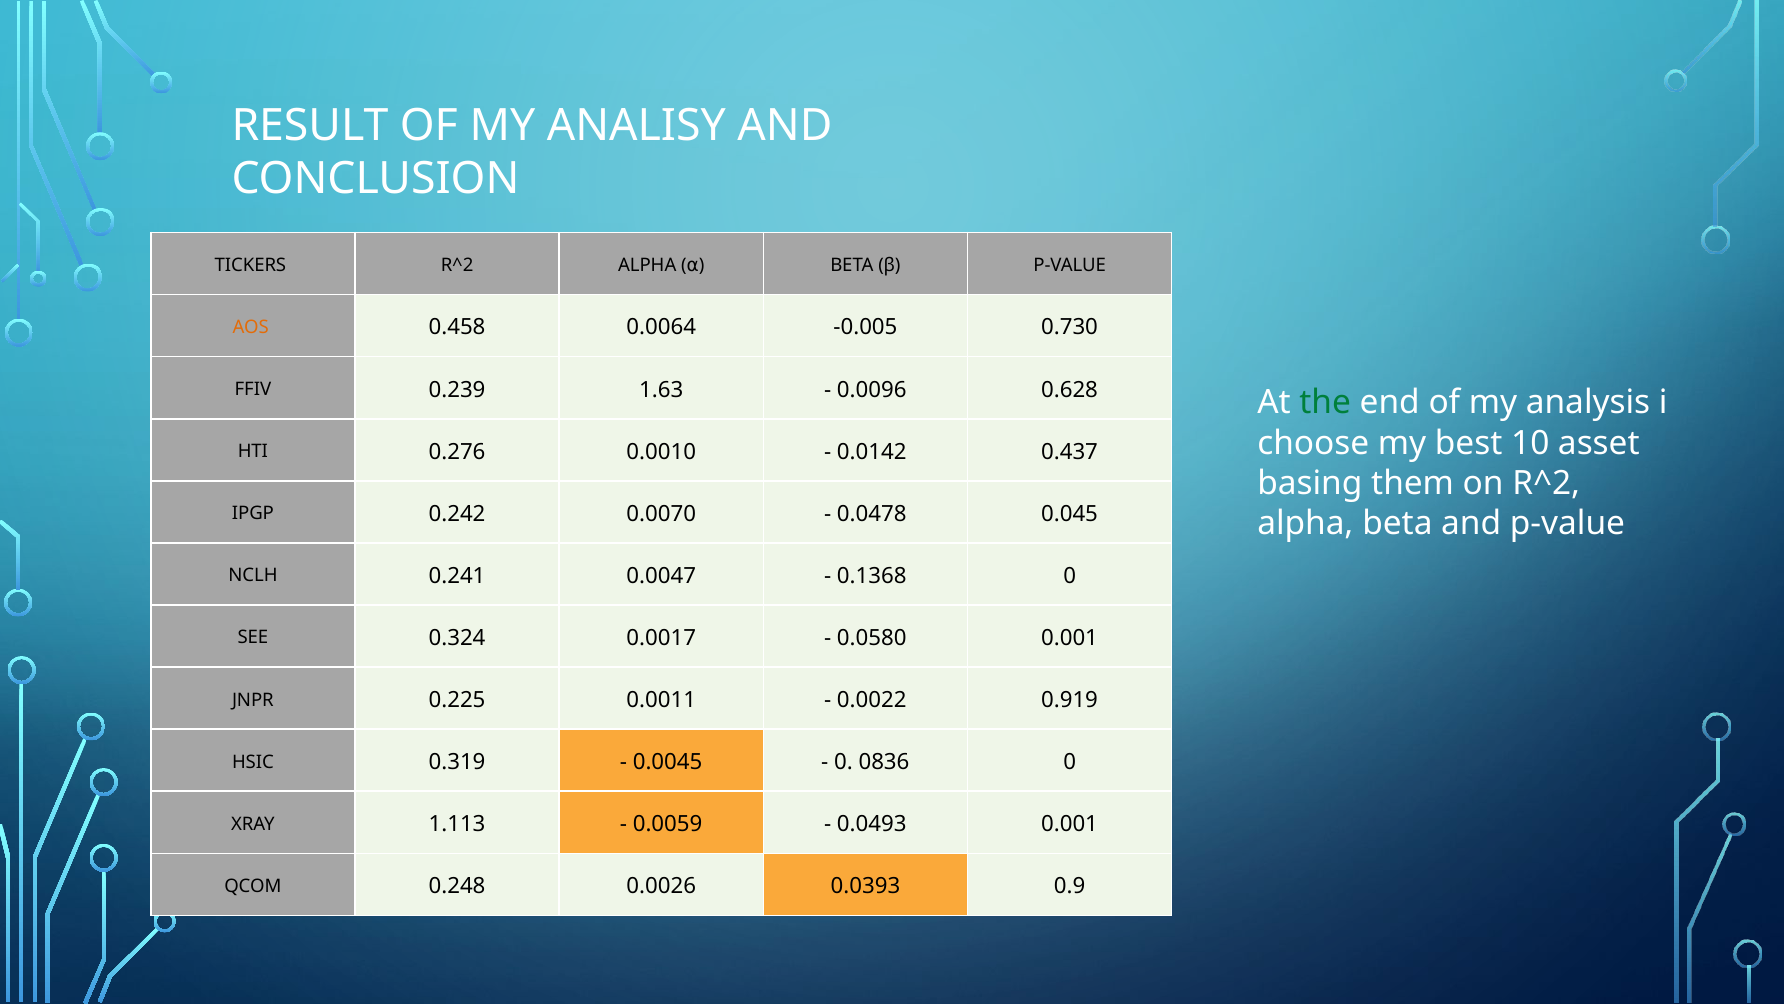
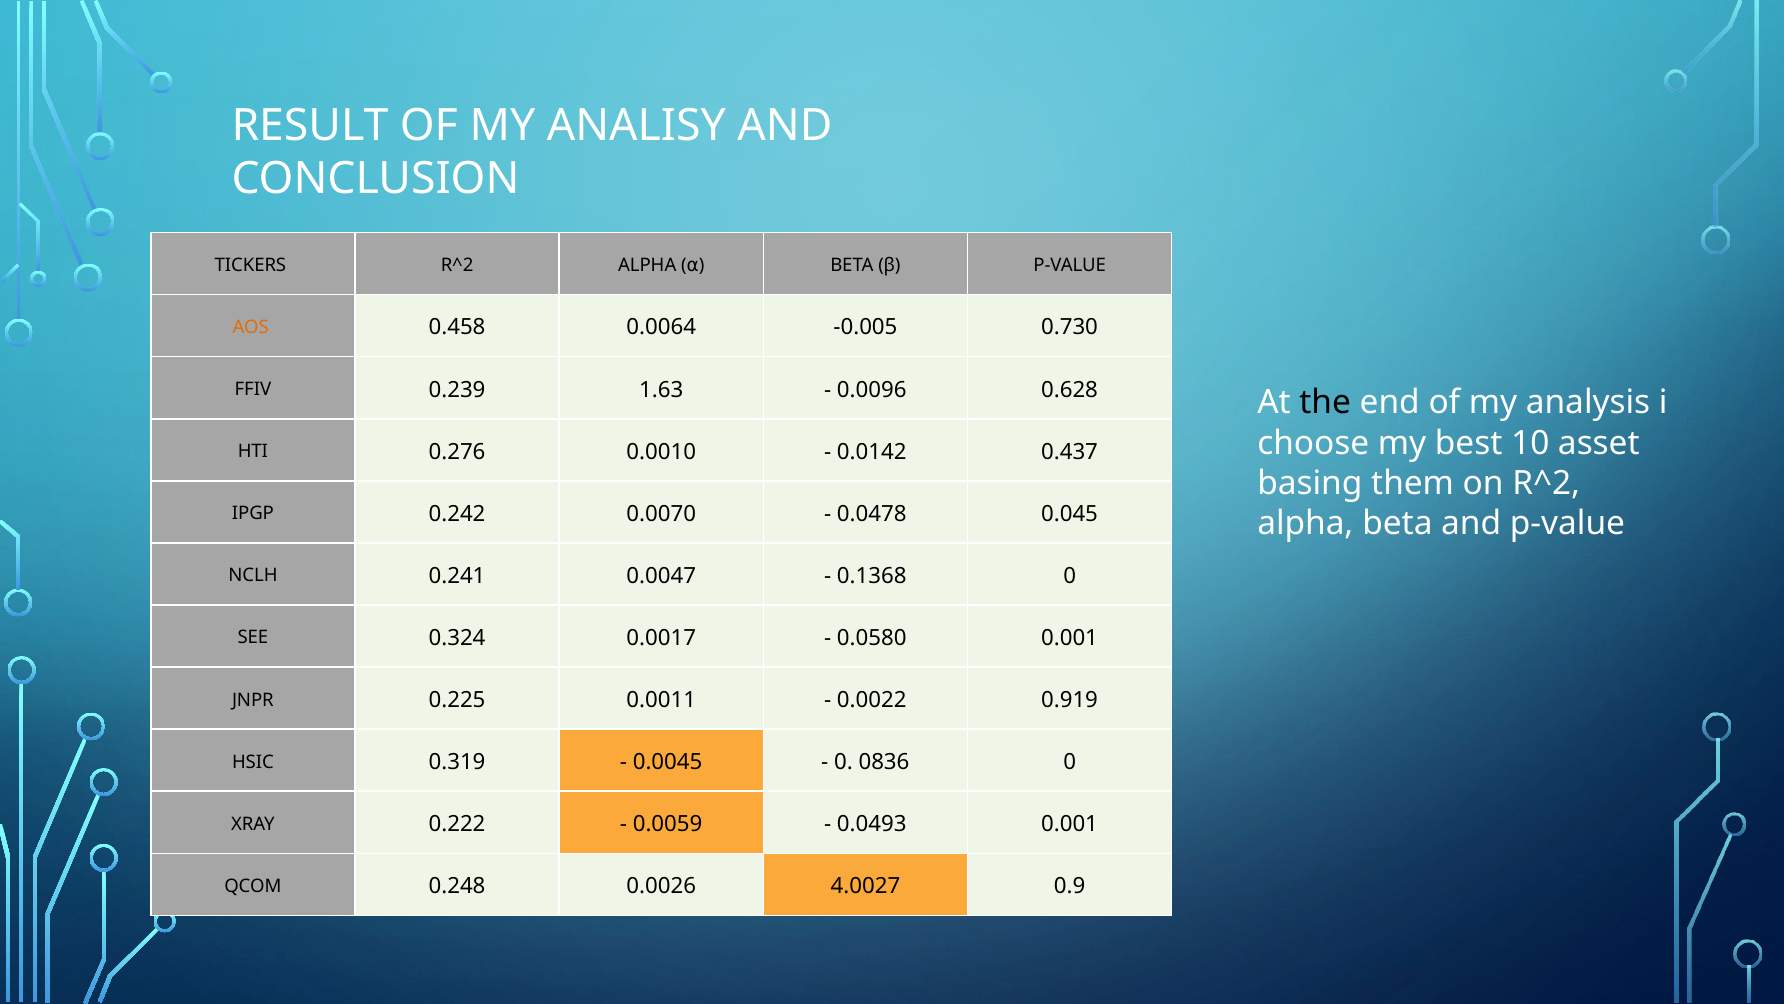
the colour: green -> black
1.113: 1.113 -> 0.222
0.0393: 0.0393 -> 4.0027
